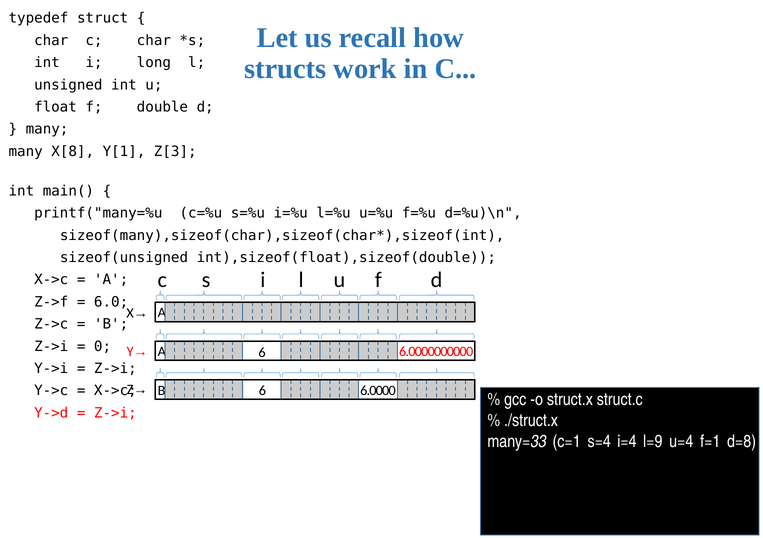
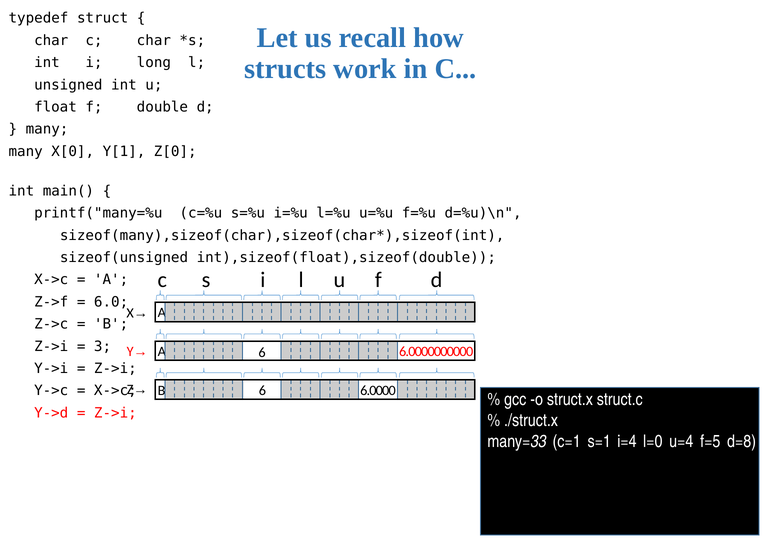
X[8: X[8 -> X[0
Z[3: Z[3 -> Z[0
0: 0 -> 3
s=4: s=4 -> s=1
l=9: l=9 -> l=0
f=1: f=1 -> f=5
